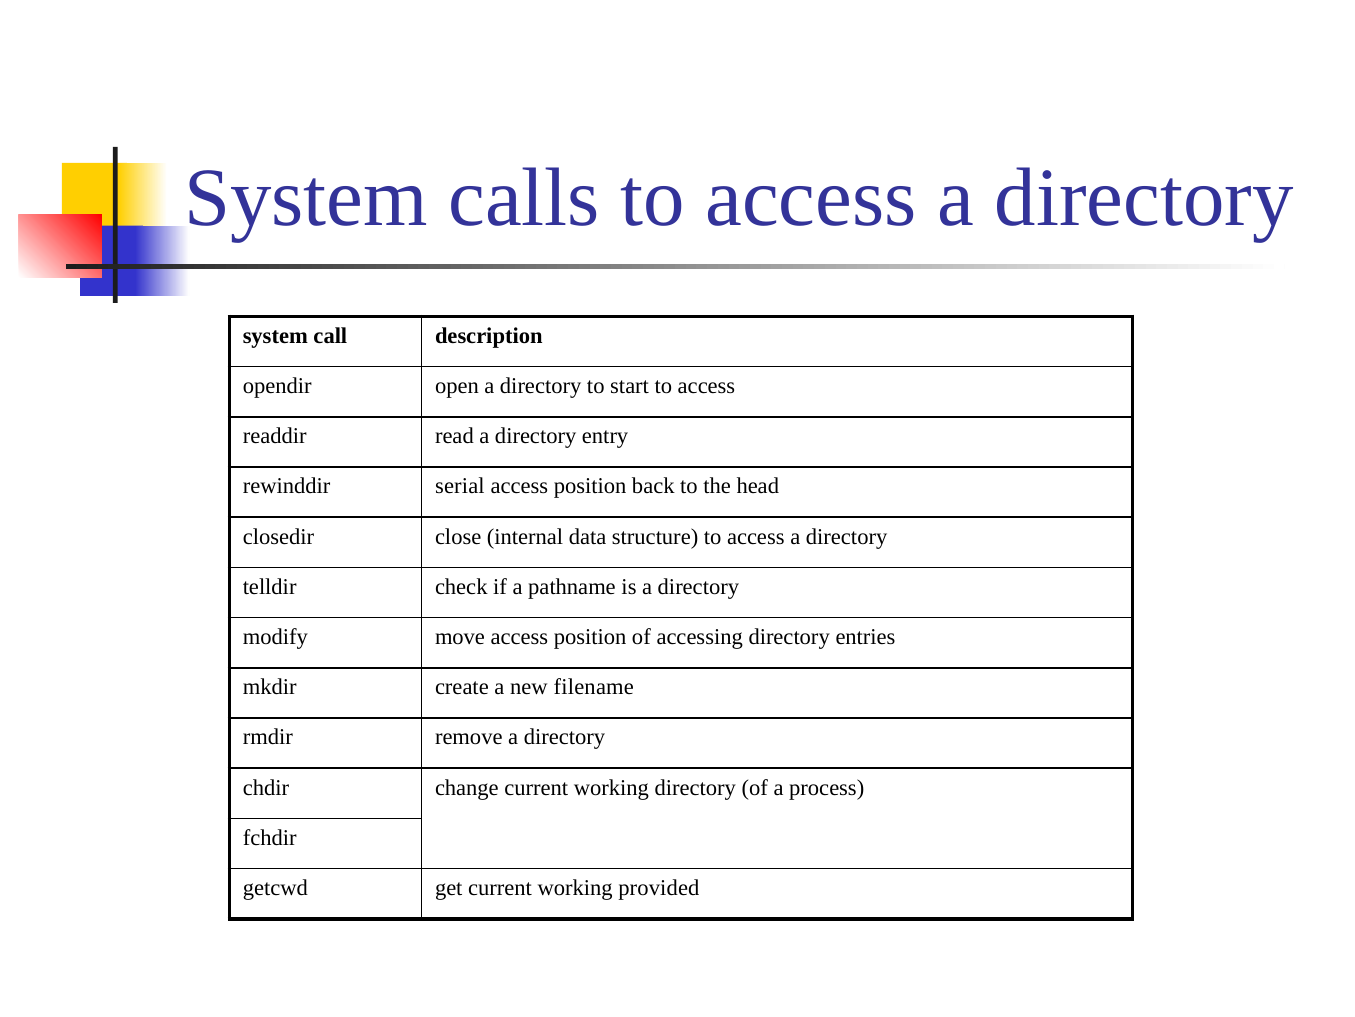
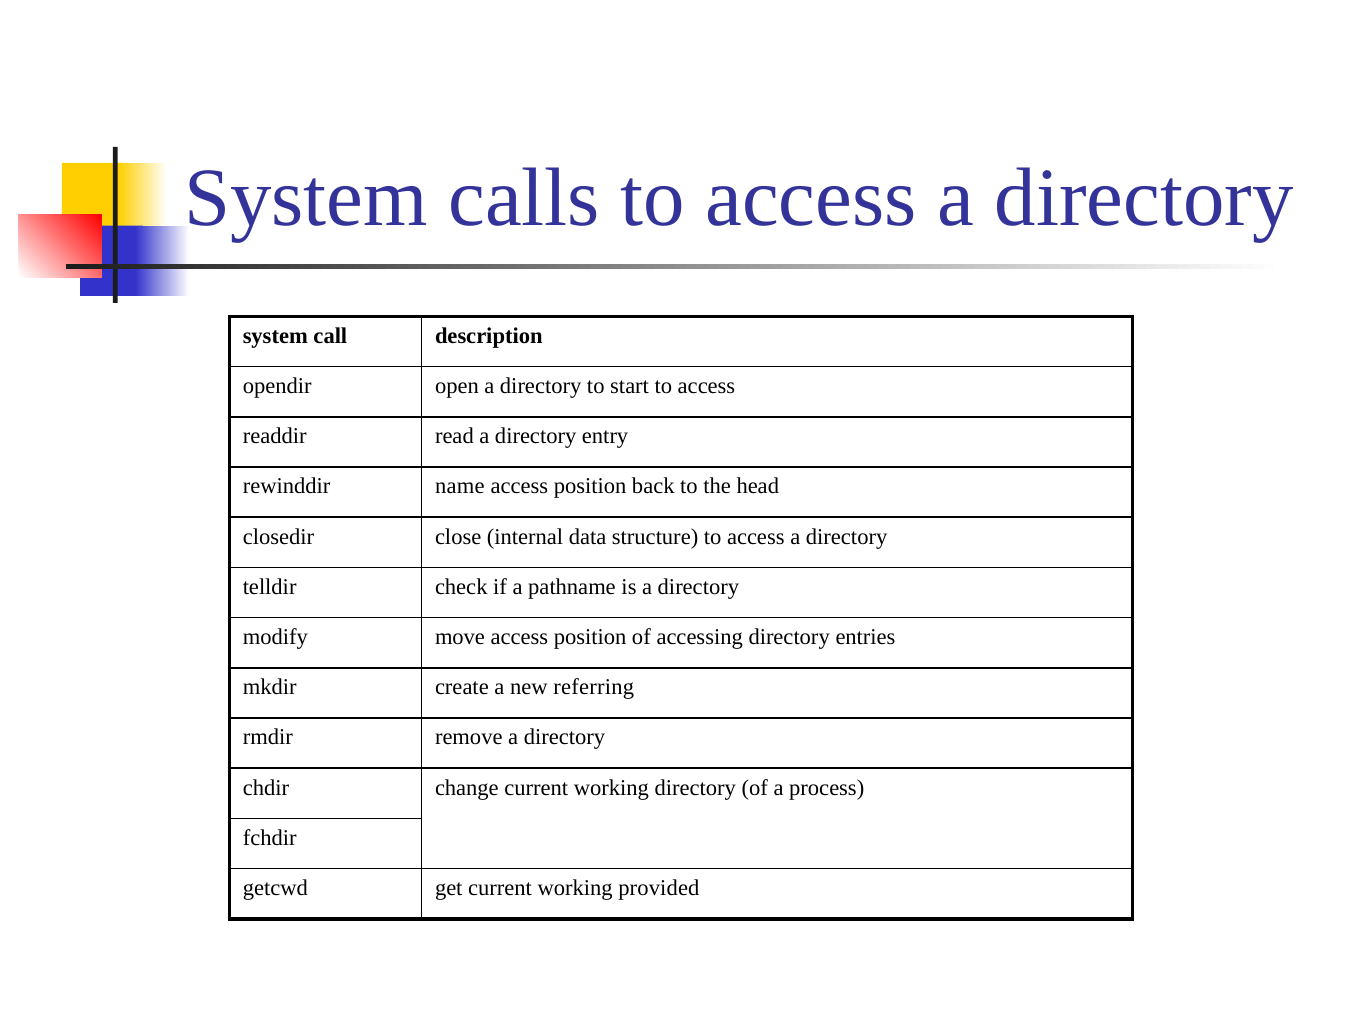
serial: serial -> name
filename: filename -> referring
